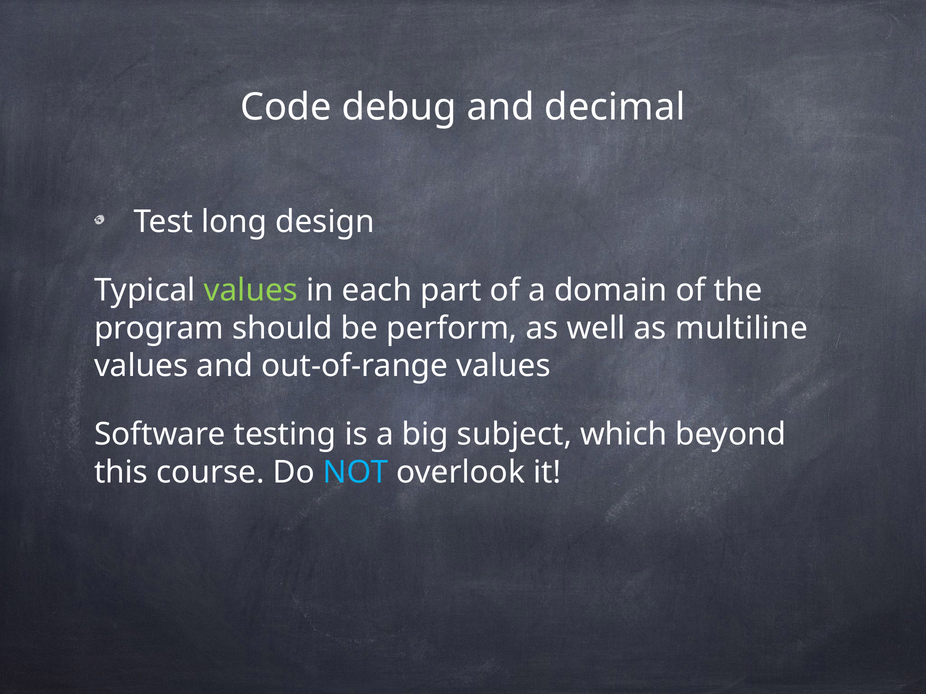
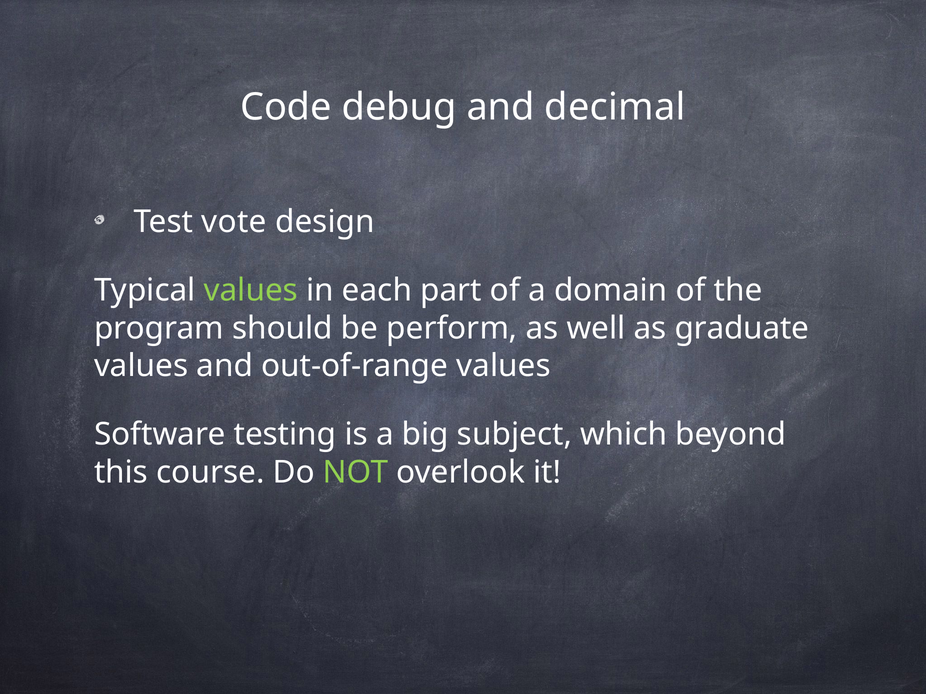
long: long -> vote
multiline: multiline -> graduate
NOT colour: light blue -> light green
